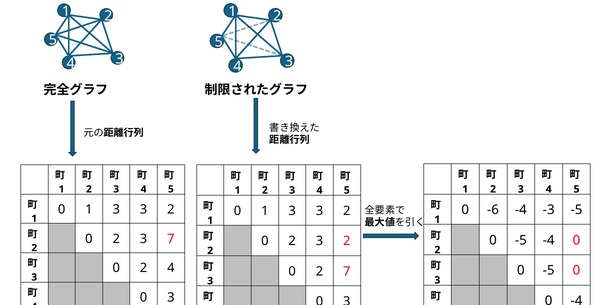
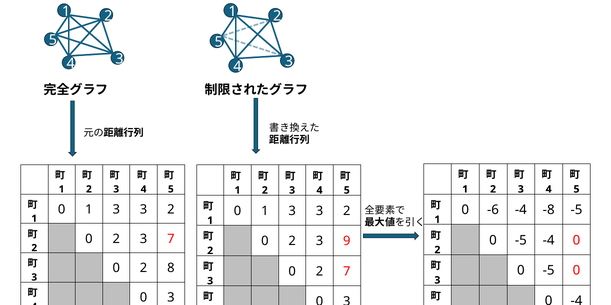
-3: -3 -> -8
2 3 2: 2 -> 9
2 4: 4 -> 8
